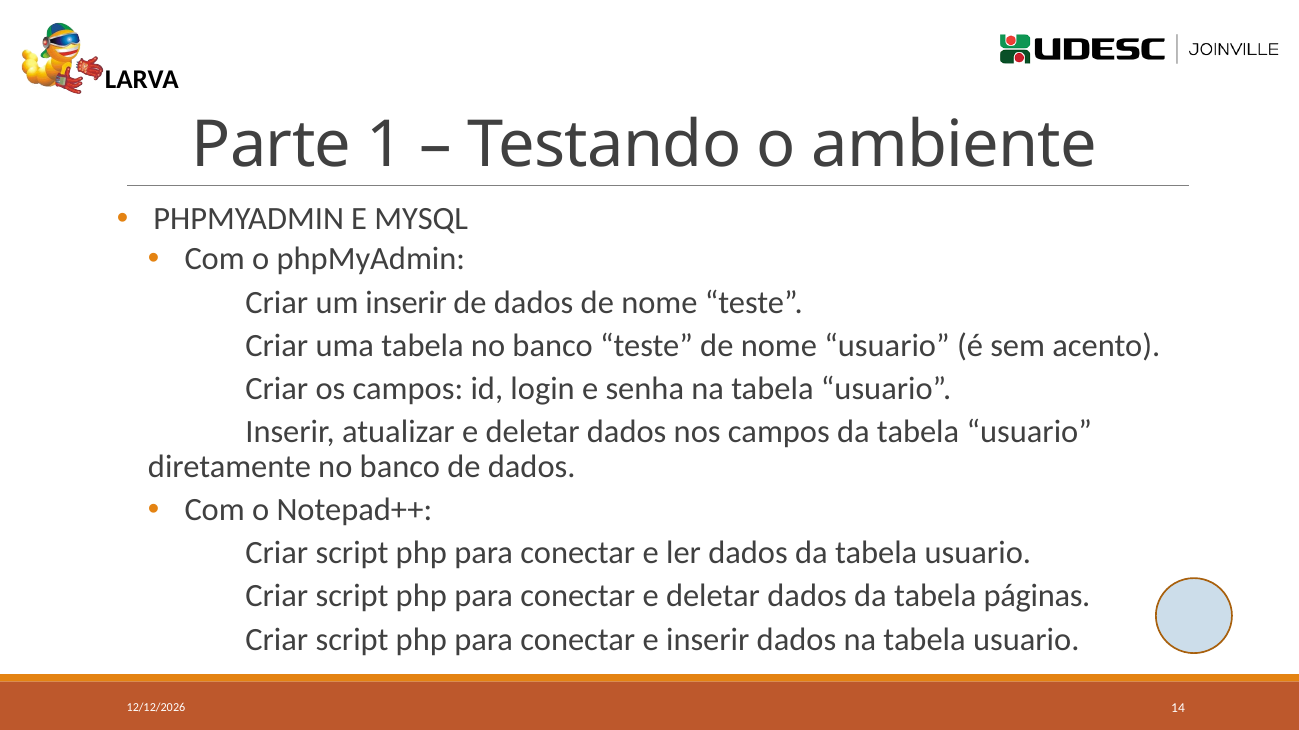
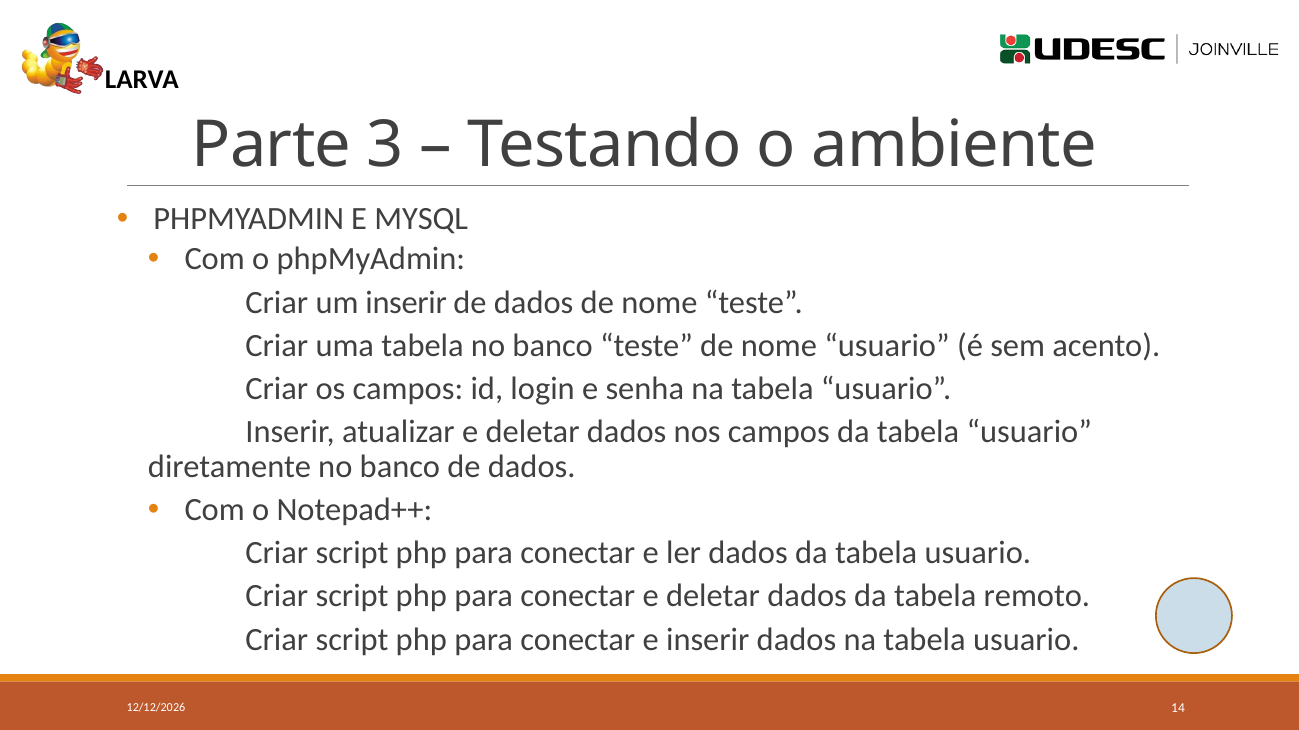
1: 1 -> 3
páginas: páginas -> remoto
